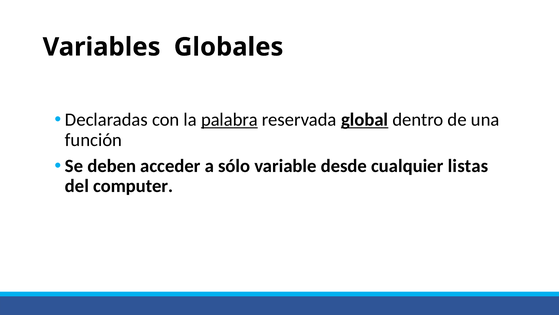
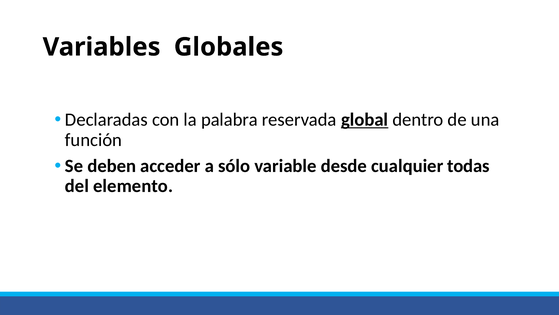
palabra underline: present -> none
listas: listas -> todas
computer: computer -> elemento
